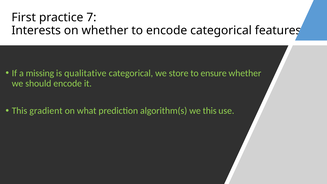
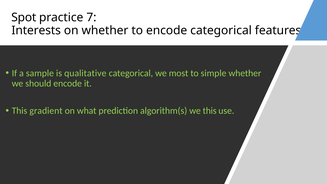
First: First -> Spot
missing: missing -> sample
store: store -> most
ensure: ensure -> simple
